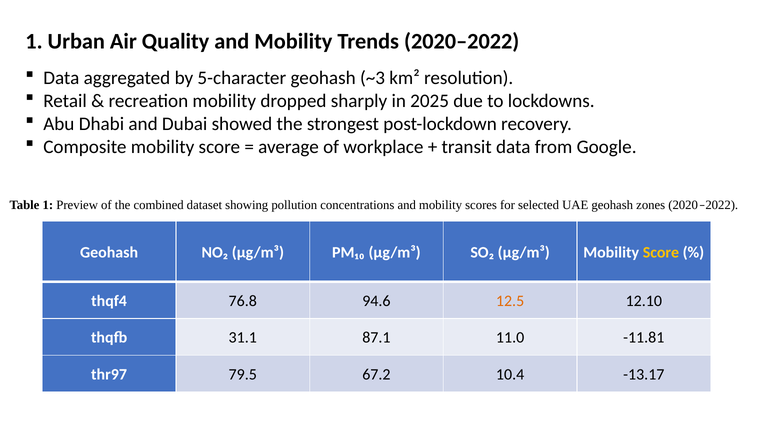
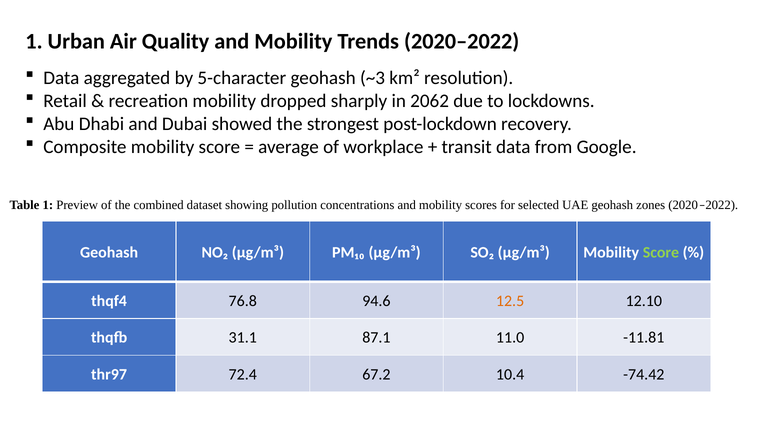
2025: 2025 -> 2062
Score at (661, 252) colour: yellow -> light green
79.5: 79.5 -> 72.4
-13.17: -13.17 -> -74.42
